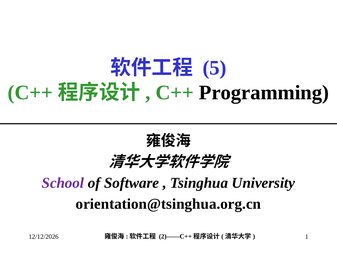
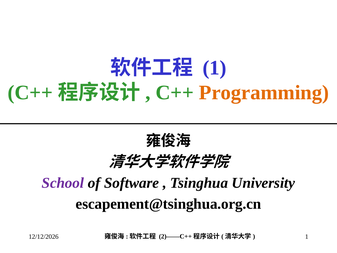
5 at (215, 68): 5 -> 1
Programming colour: black -> orange
orientation@tsinghua.org.cn: orientation@tsinghua.org.cn -> escapement@tsinghua.org.cn
